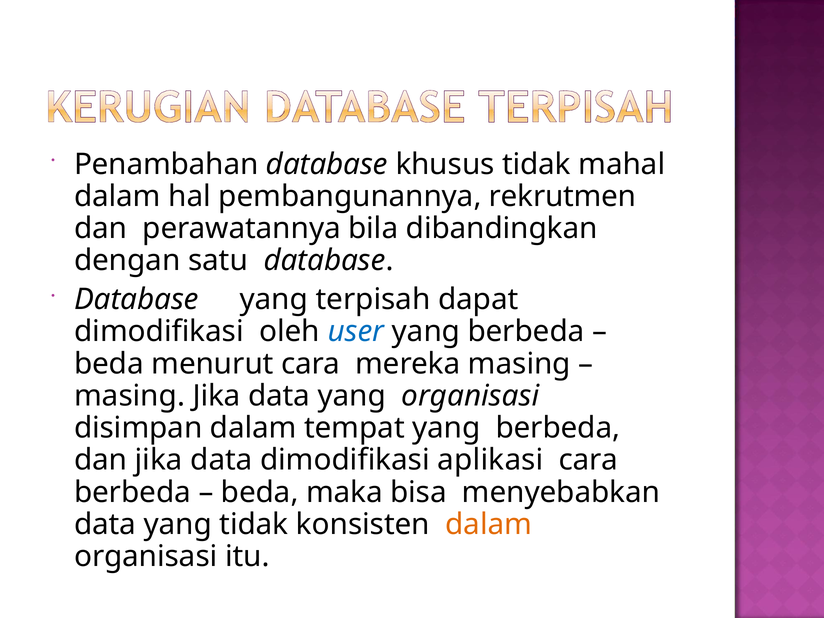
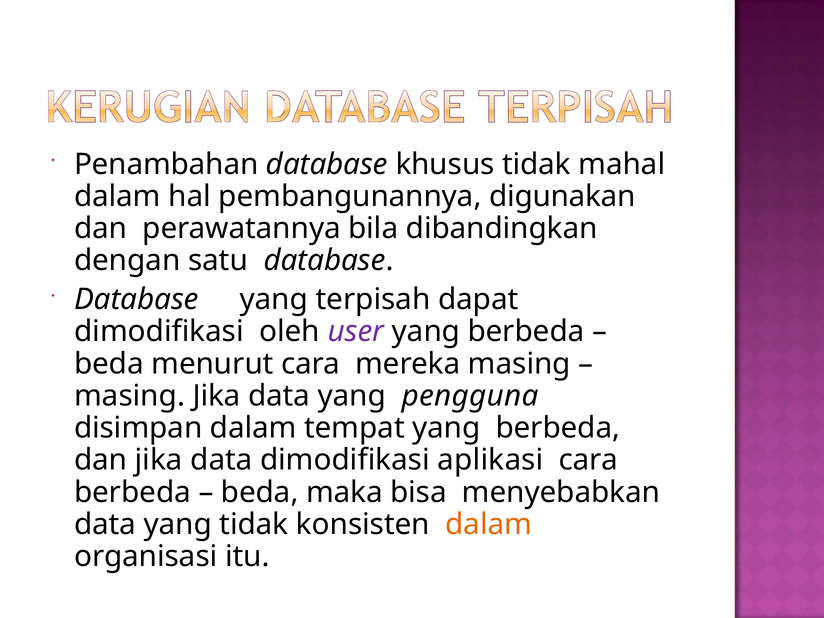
rekrutmen: rekrutmen -> digunakan
user colour: blue -> purple
yang organisasi: organisasi -> pengguna
